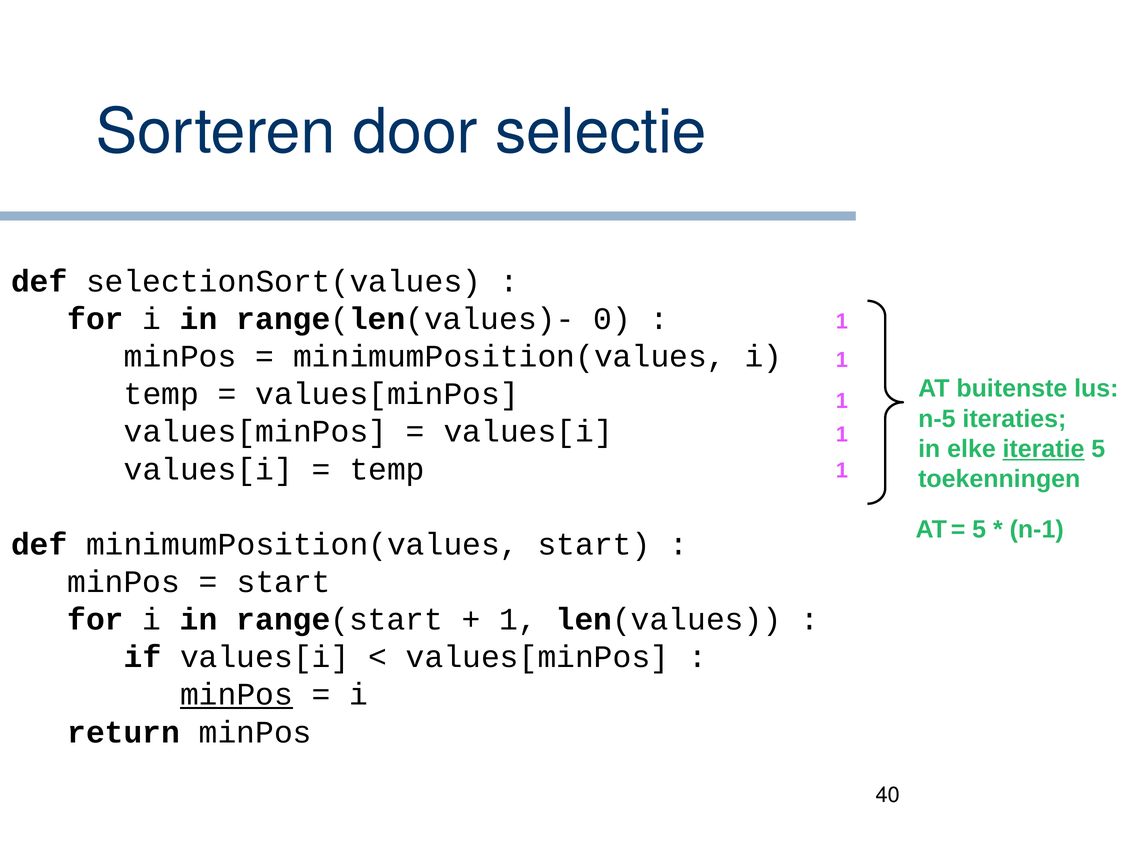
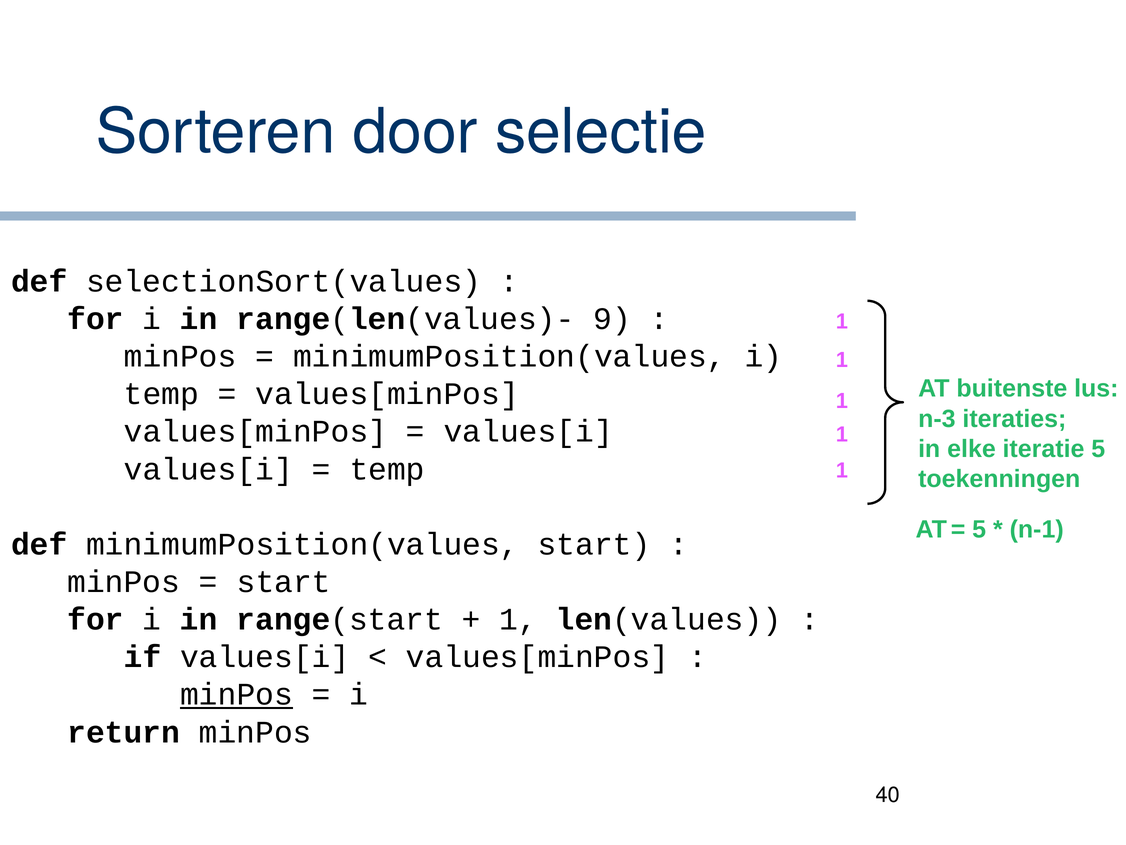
0: 0 -> 9
n-5: n-5 -> n-3
iteratie underline: present -> none
